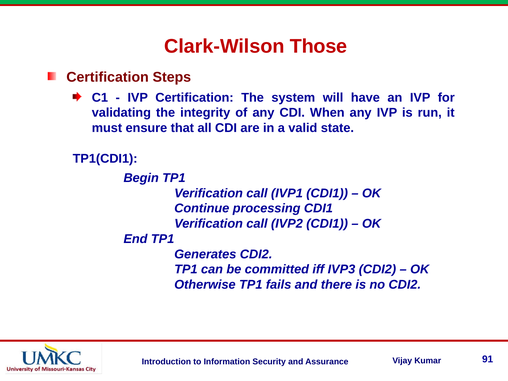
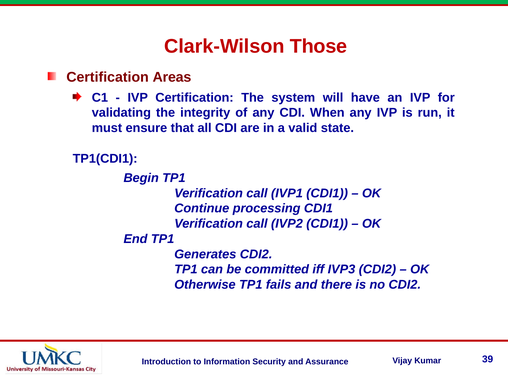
Steps: Steps -> Areas
91: 91 -> 39
